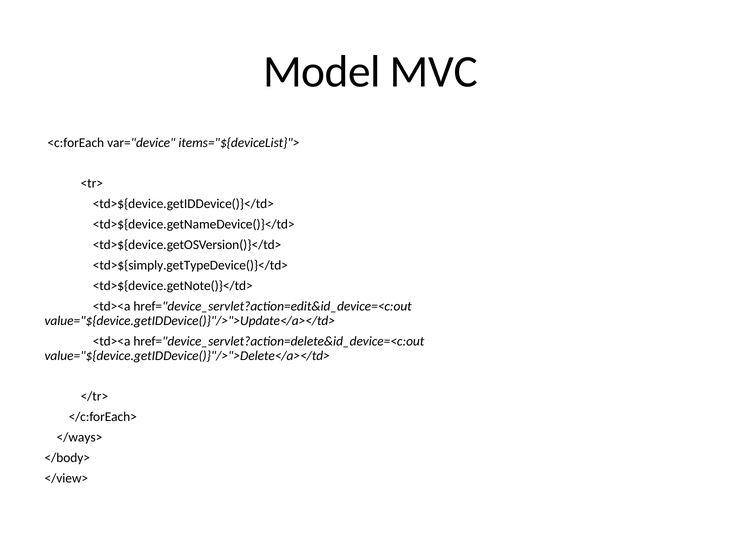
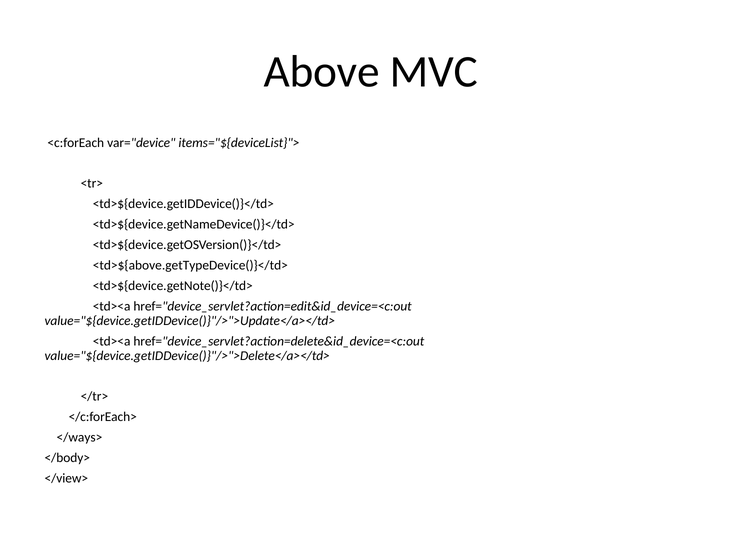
Model: Model -> Above
<td>${simply.getTypeDevice()}</td>: <td>${simply.getTypeDevice()}</td> -> <td>${above.getTypeDevice()}</td>
